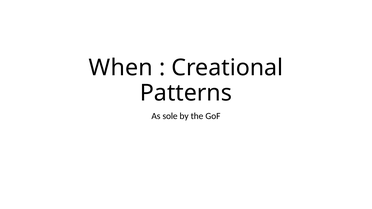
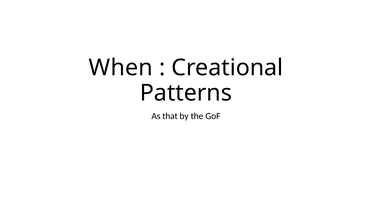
sole: sole -> that
